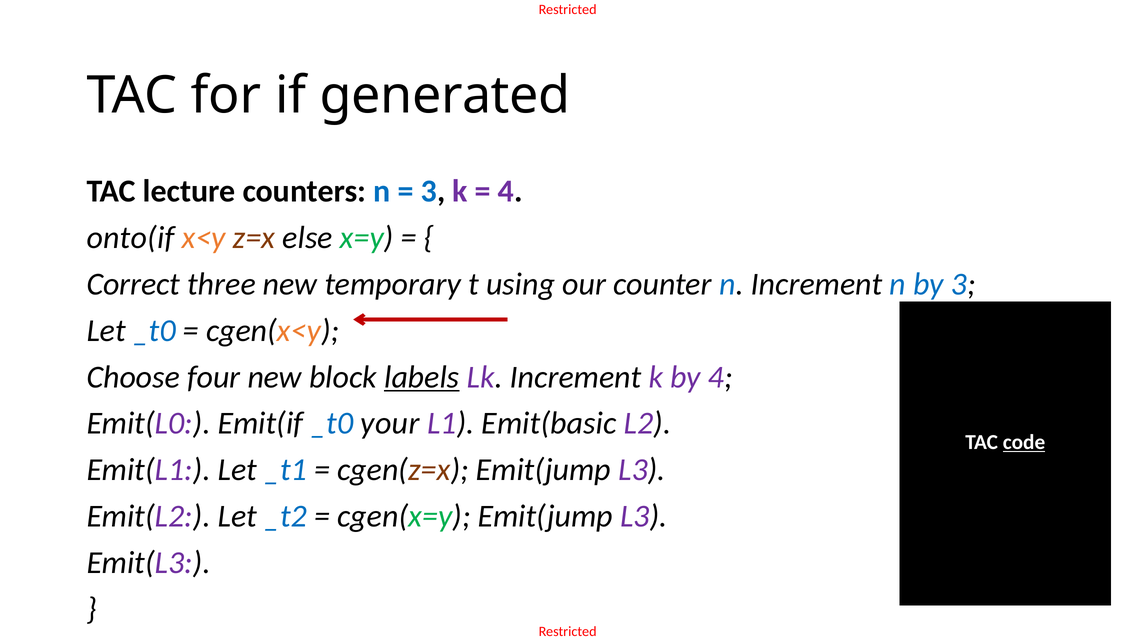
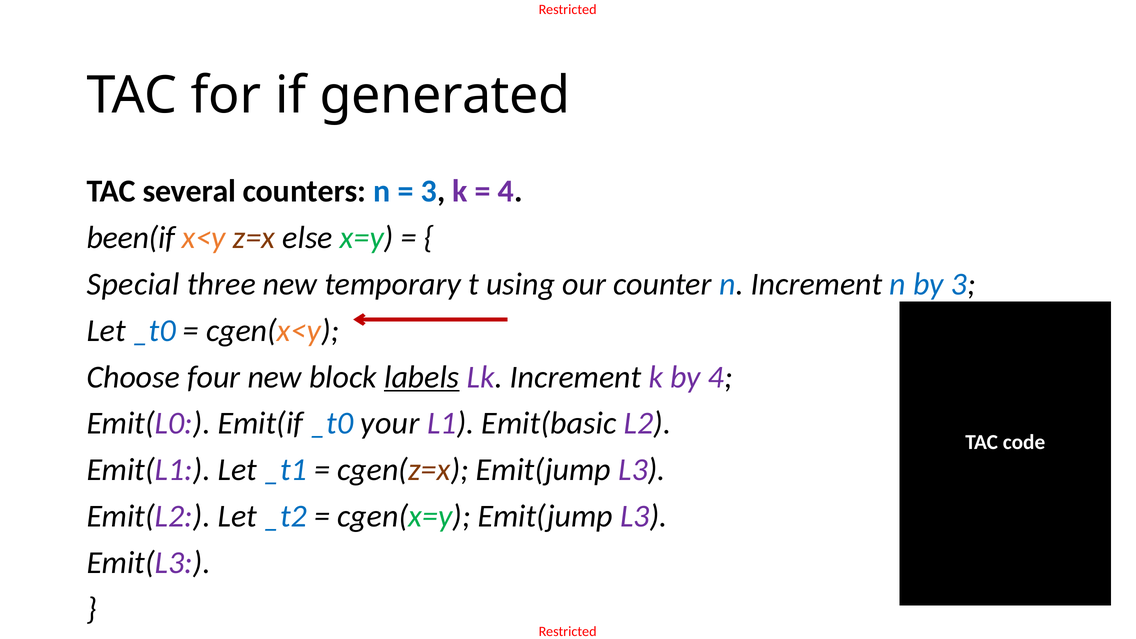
lecture: lecture -> several
onto(if: onto(if -> been(if
Correct: Correct -> Special
code underline: present -> none
